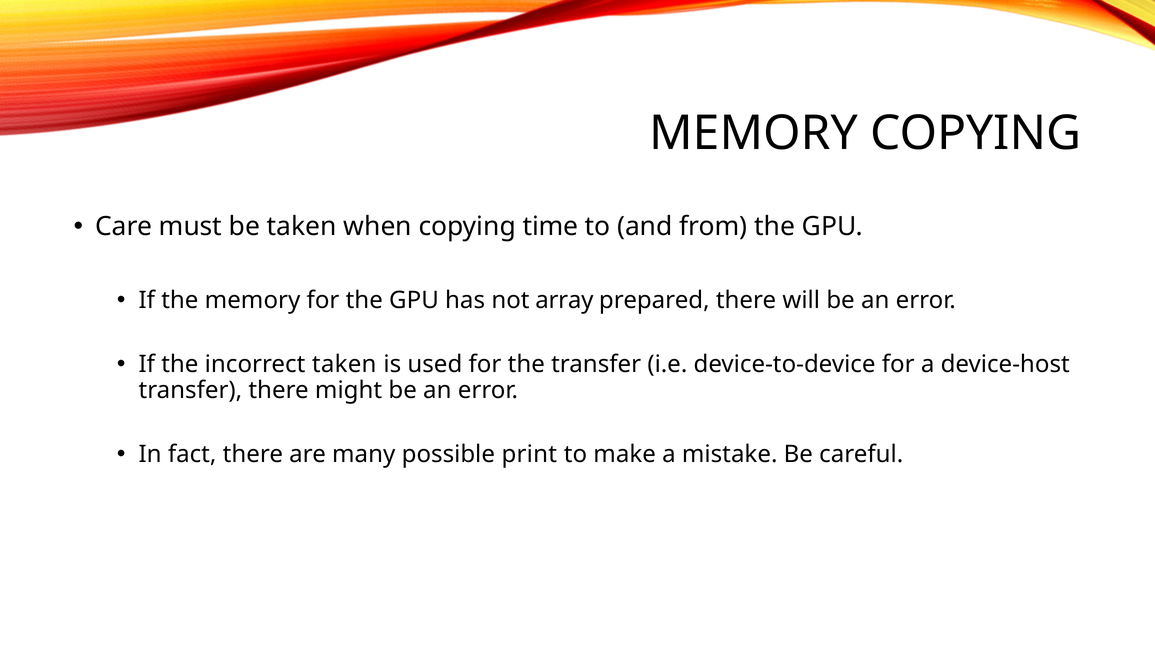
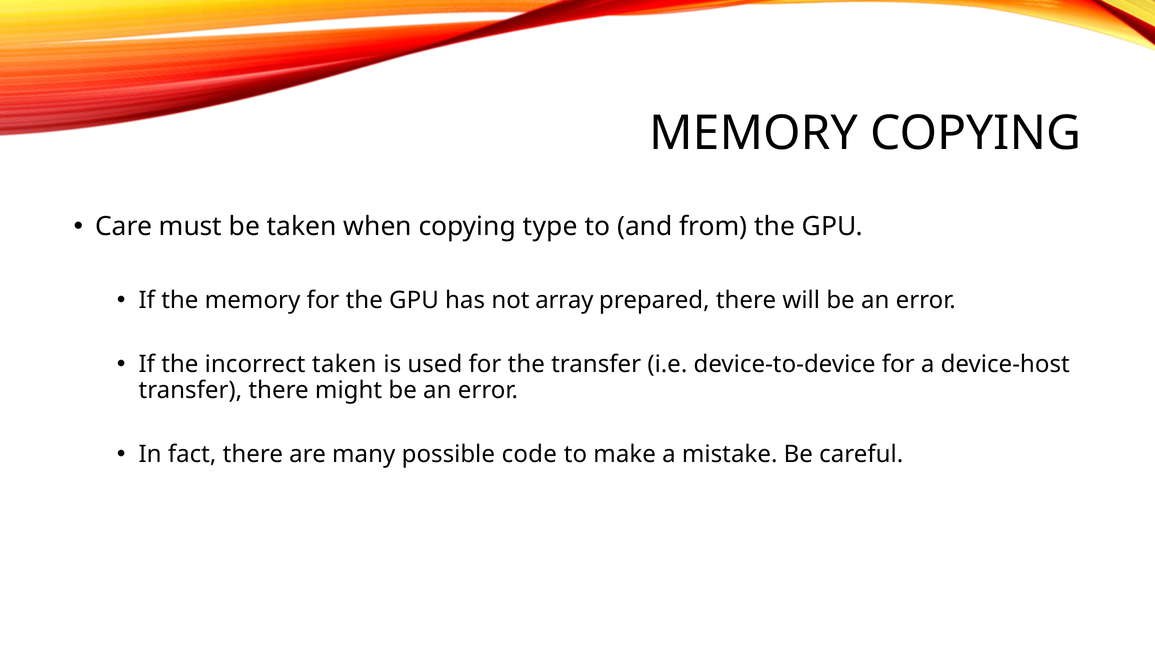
time: time -> type
print: print -> code
